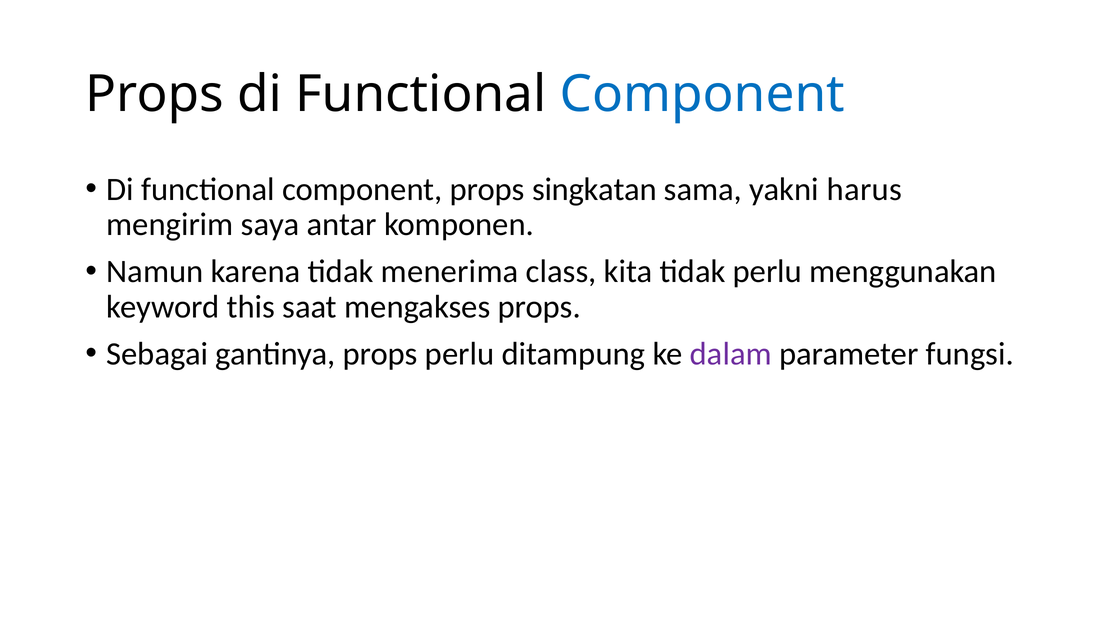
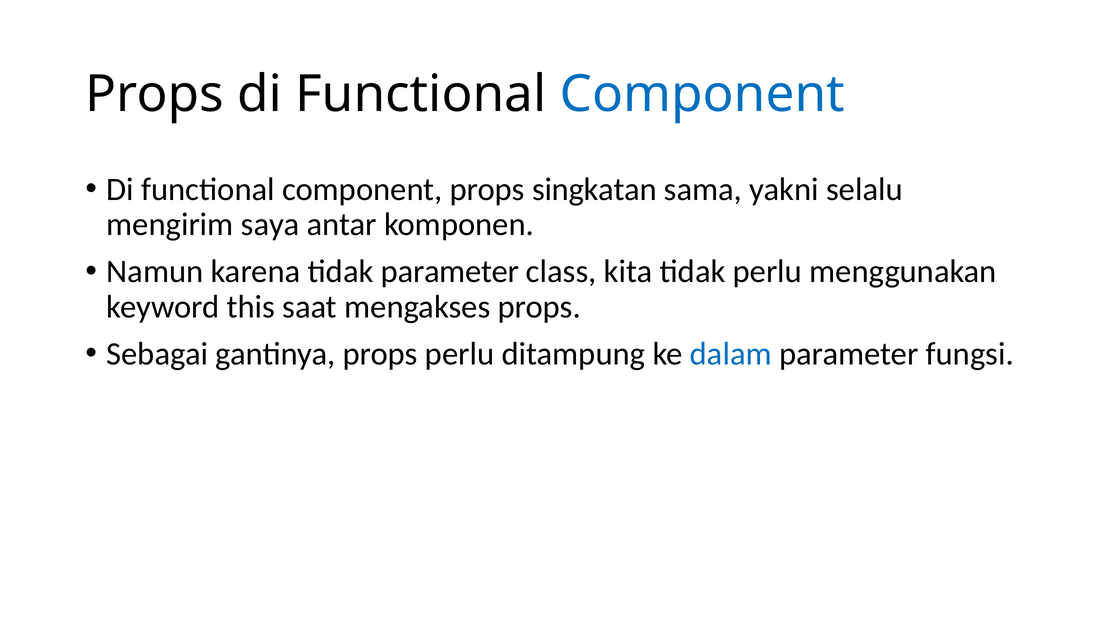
harus: harus -> selalu
tidak menerima: menerima -> parameter
dalam colour: purple -> blue
